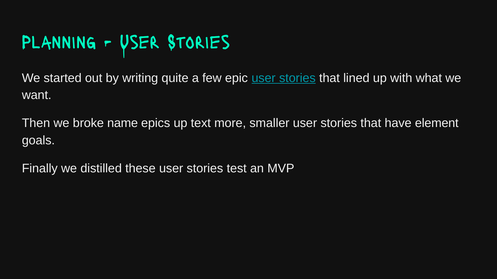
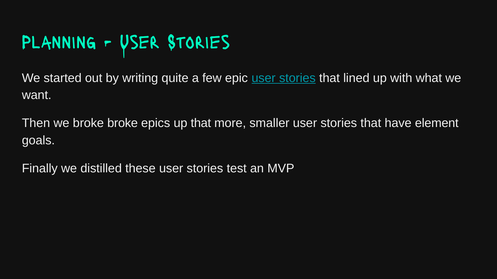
broke name: name -> broke
up text: text -> that
